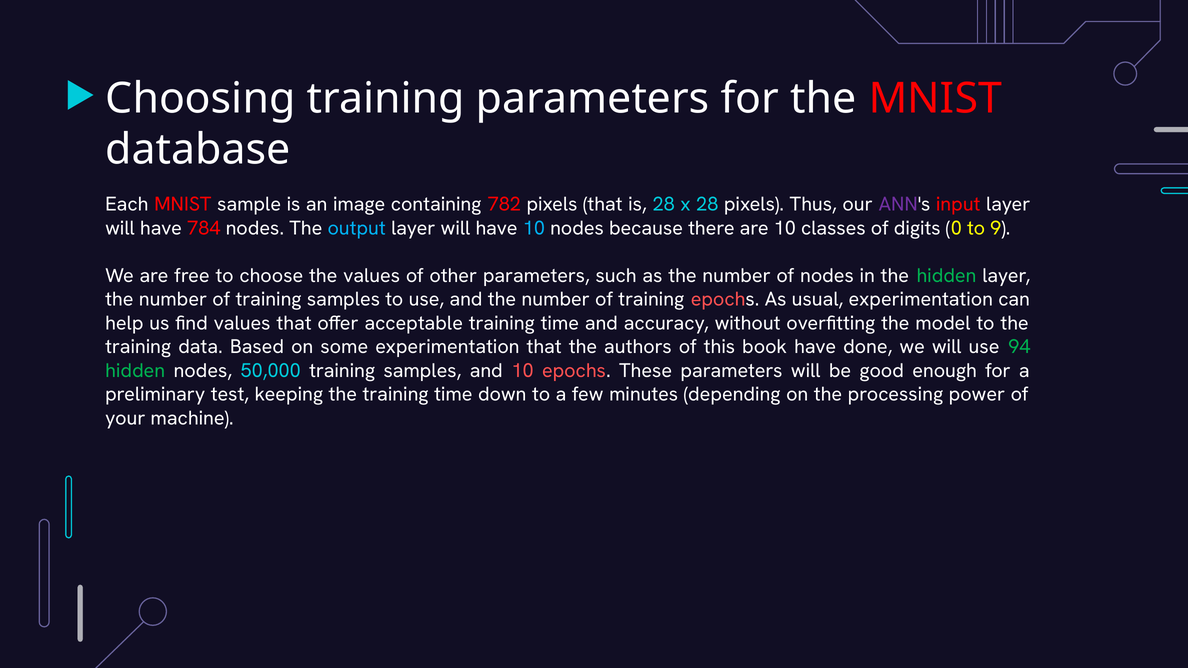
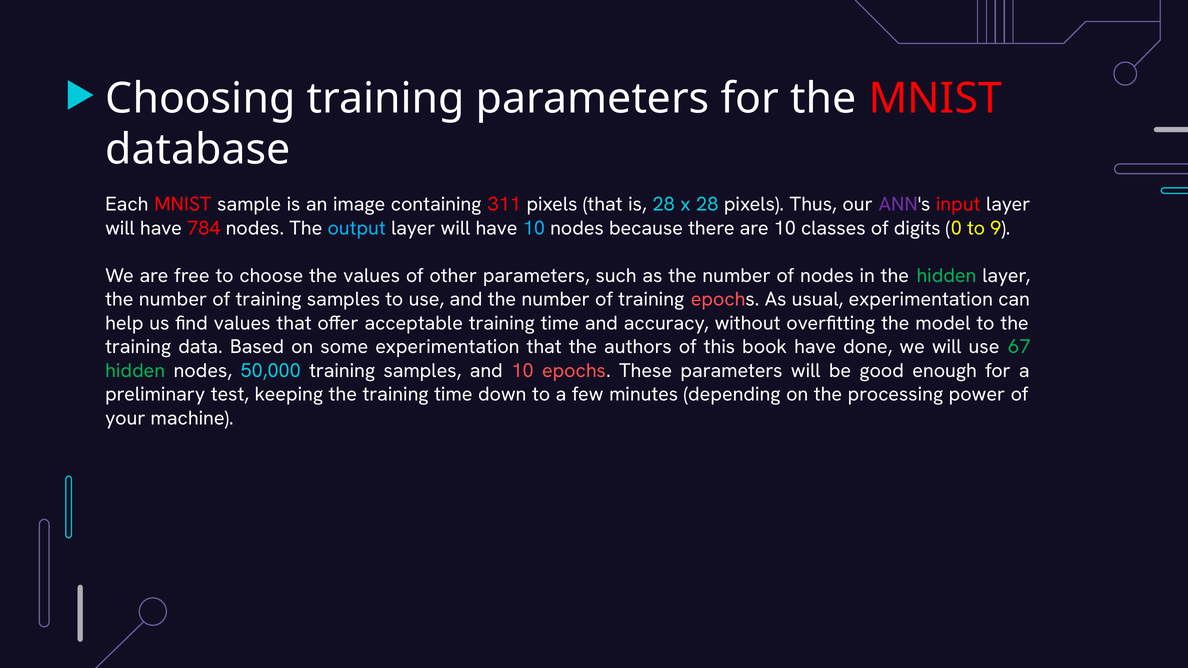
782: 782 -> 311
94: 94 -> 67
